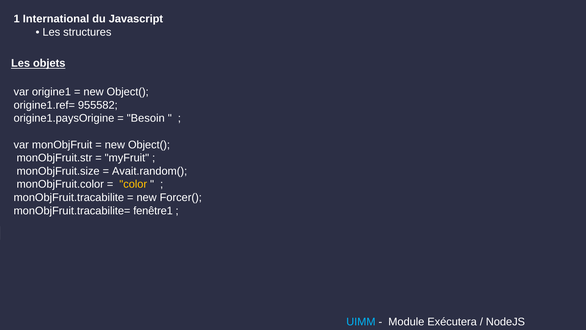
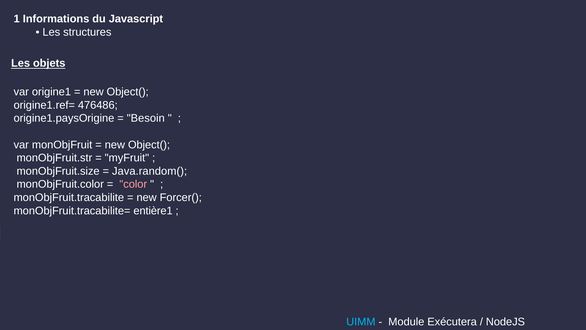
International: International -> Informations
955582: 955582 -> 476486
Avait.random(: Avait.random( -> Java.random(
color colour: yellow -> pink
fenêtre1: fenêtre1 -> entière1
